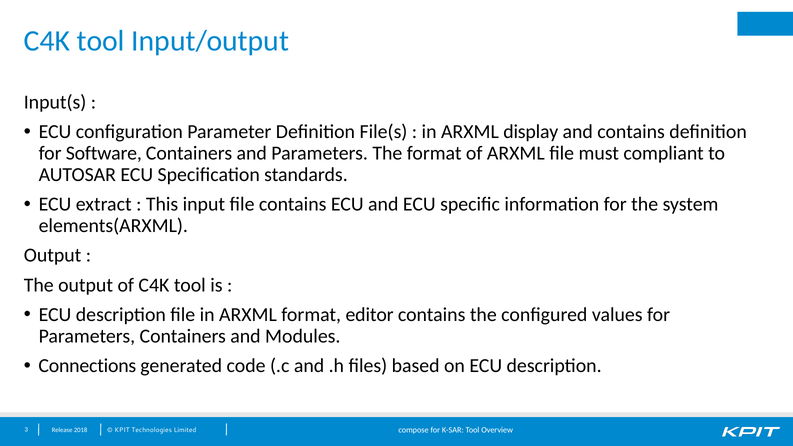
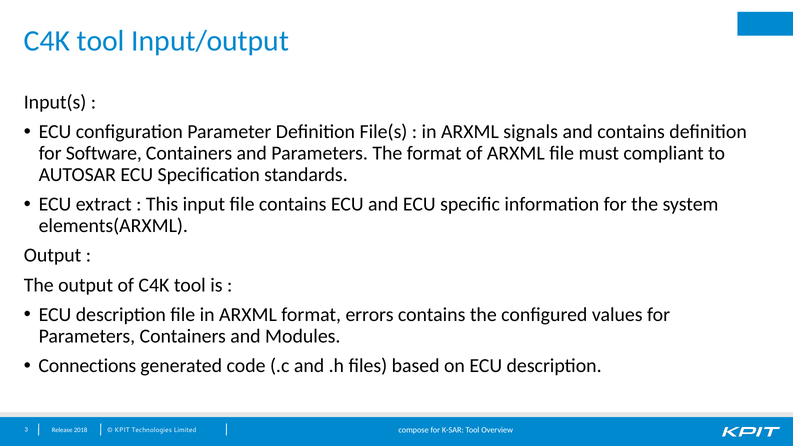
display: display -> signals
editor: editor -> errors
